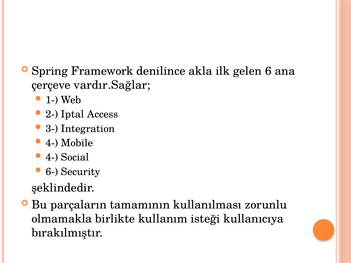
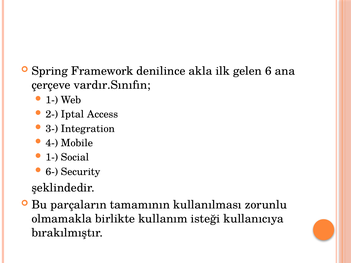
vardır.Sağlar: vardır.Sağlar -> vardır.Sınıfın
4- at (52, 157): 4- -> 1-
